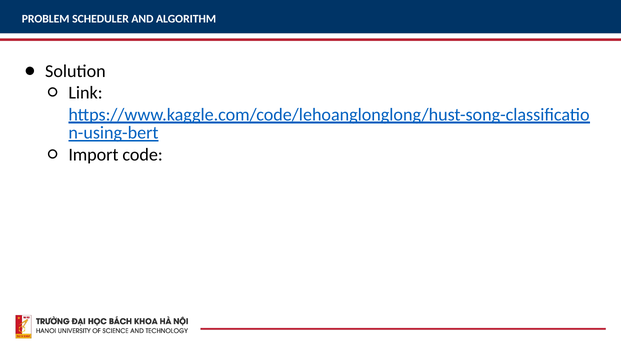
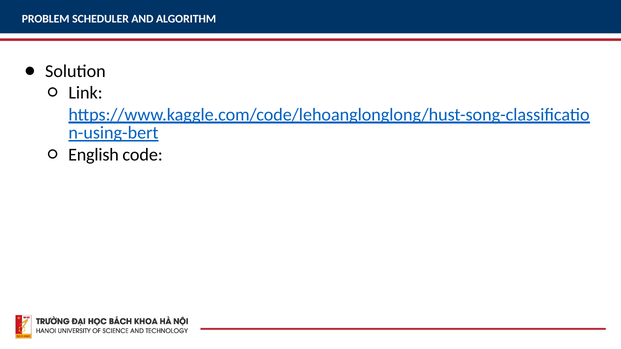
Import: Import -> English
